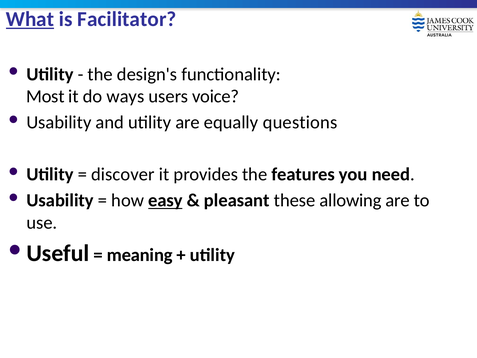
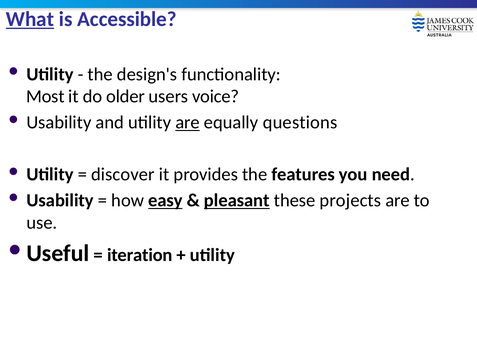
Facilitator: Facilitator -> Accessible
ways: ways -> older
are at (188, 122) underline: none -> present
pleasant underline: none -> present
allowing: allowing -> projects
meaning: meaning -> iteration
